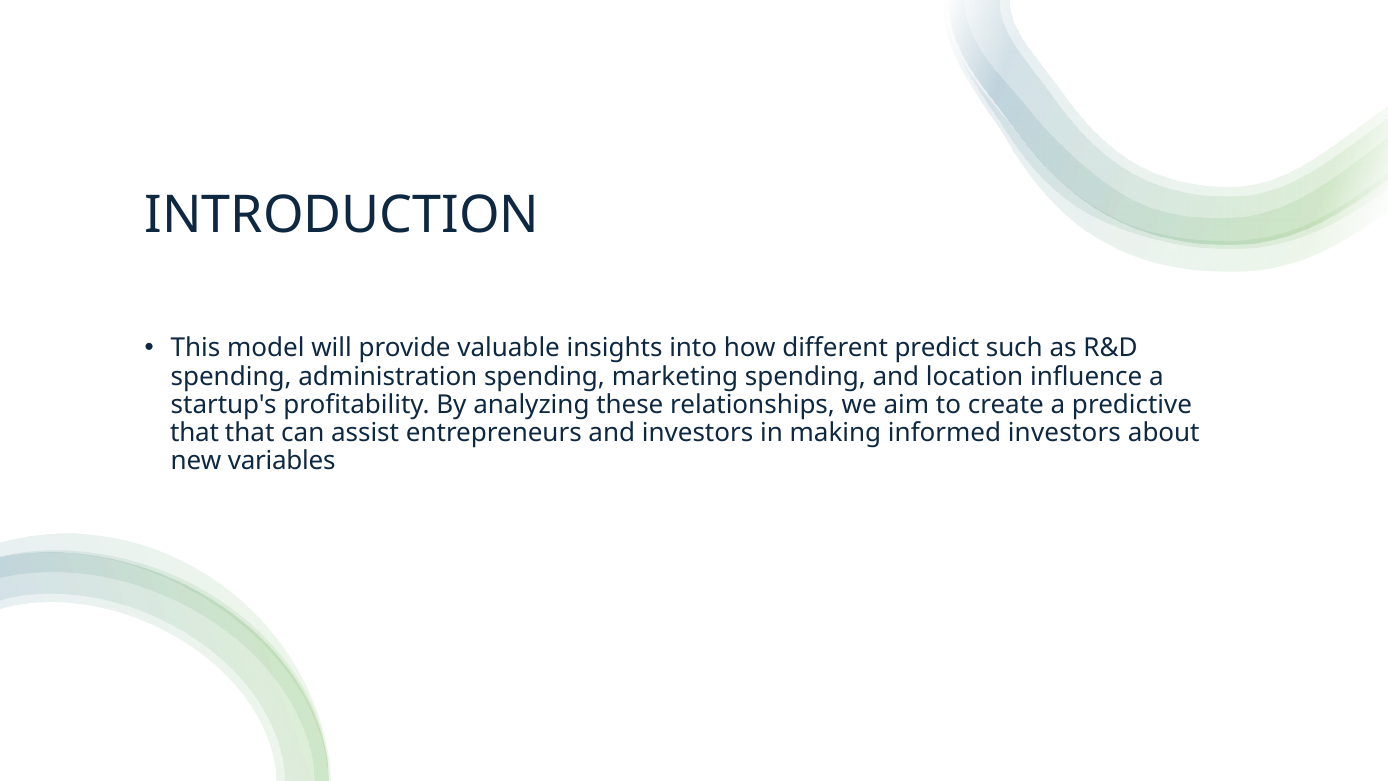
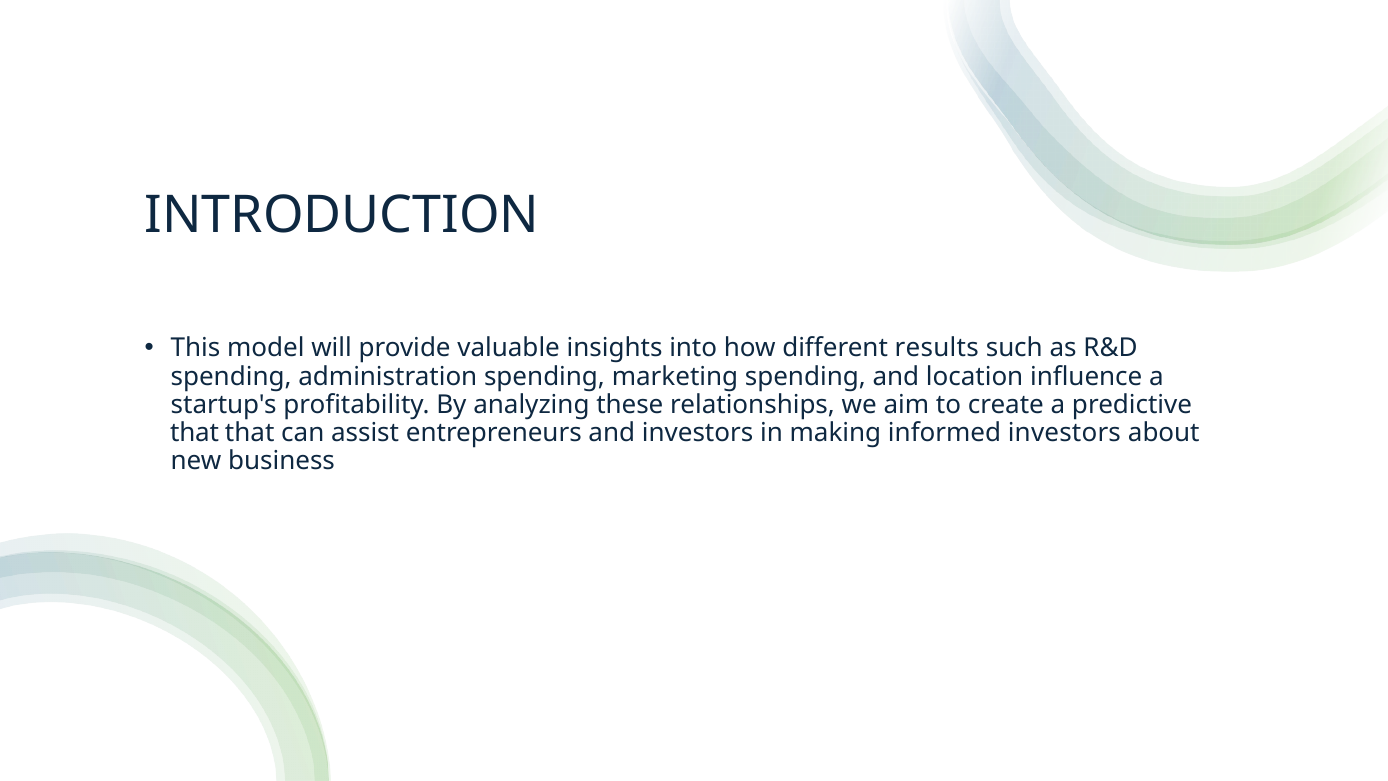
predict: predict -> results
variables: variables -> business
